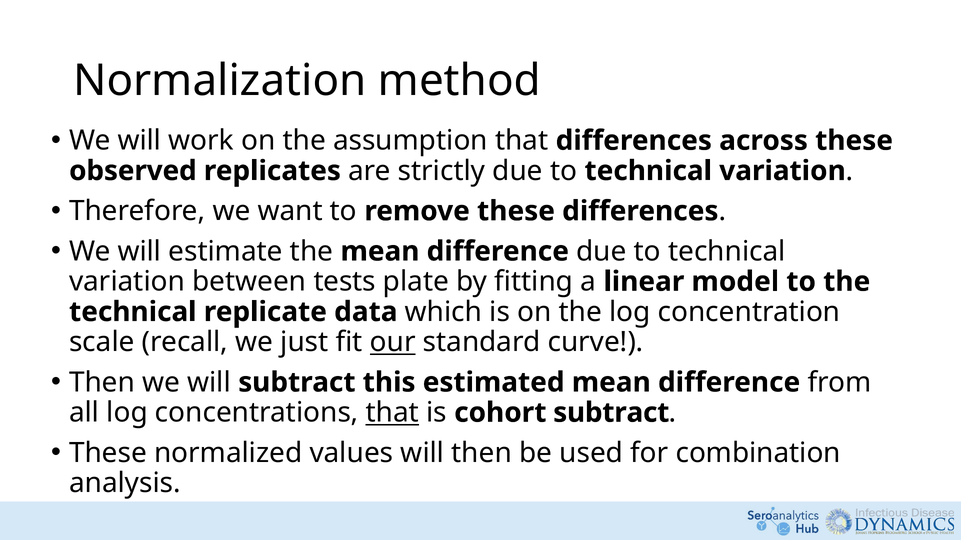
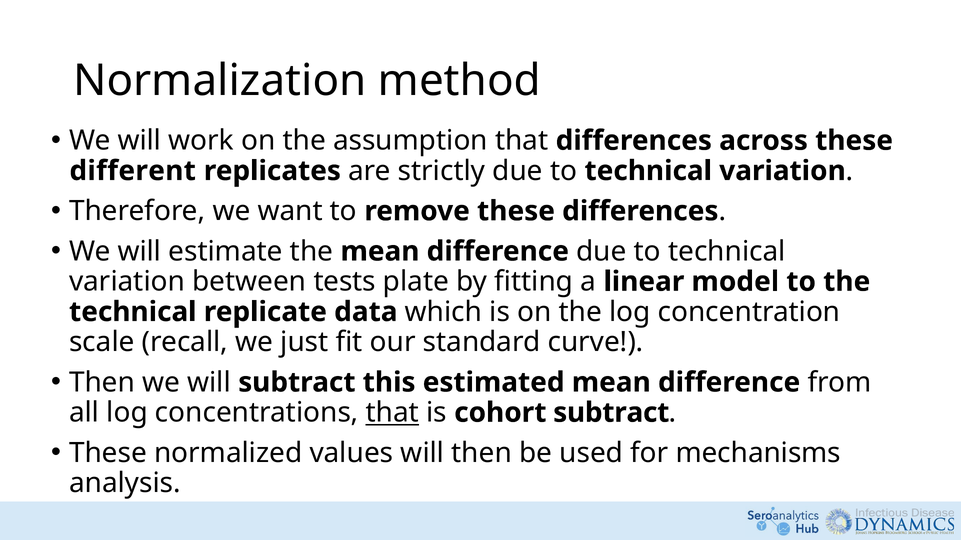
observed: observed -> different
our underline: present -> none
combination: combination -> mechanisms
